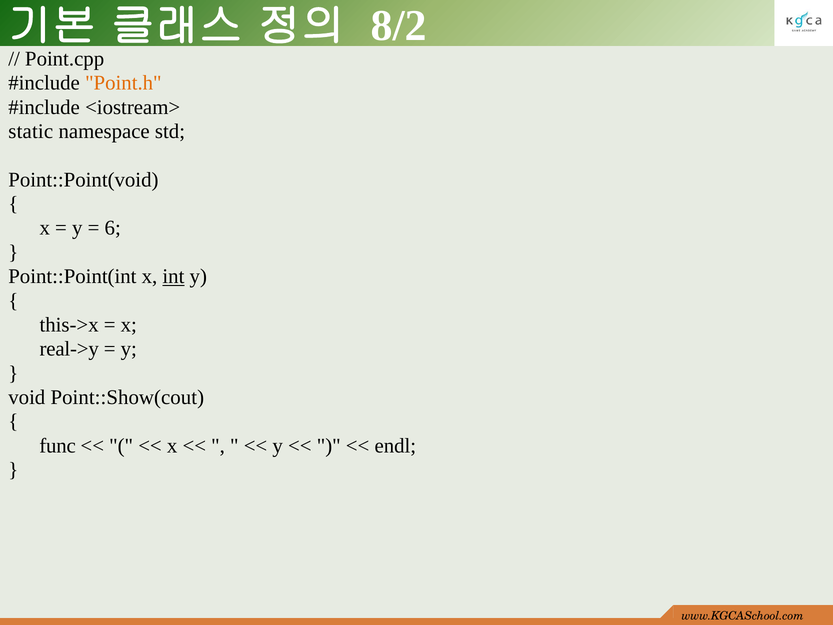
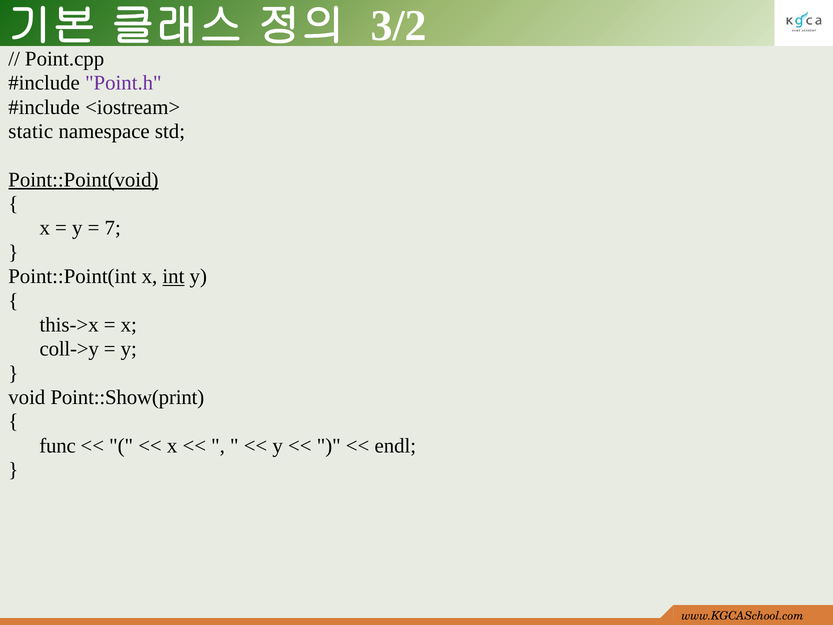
8/2: 8/2 -> 3/2
Point.h colour: orange -> purple
Point::Point(void underline: none -> present
6: 6 -> 7
real->y: real->y -> coll->y
Point::Show(cout: Point::Show(cout -> Point::Show(print
